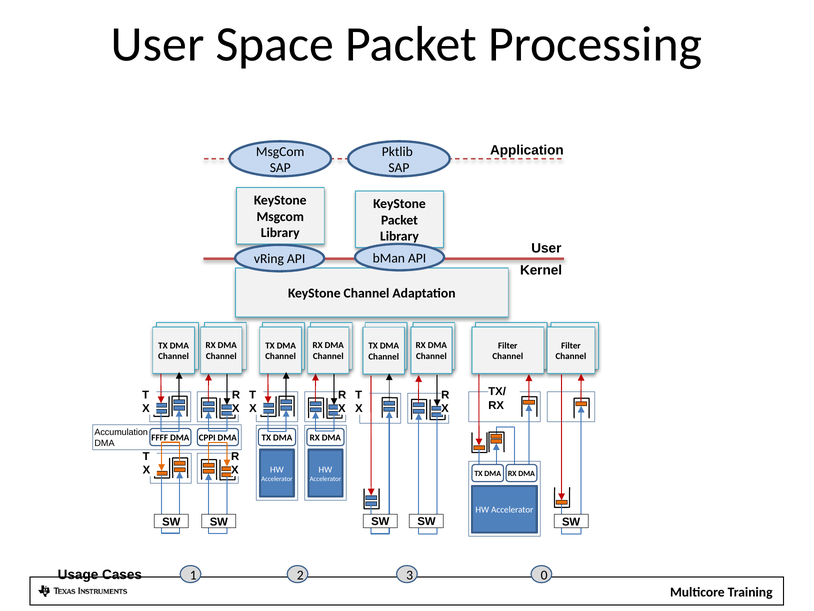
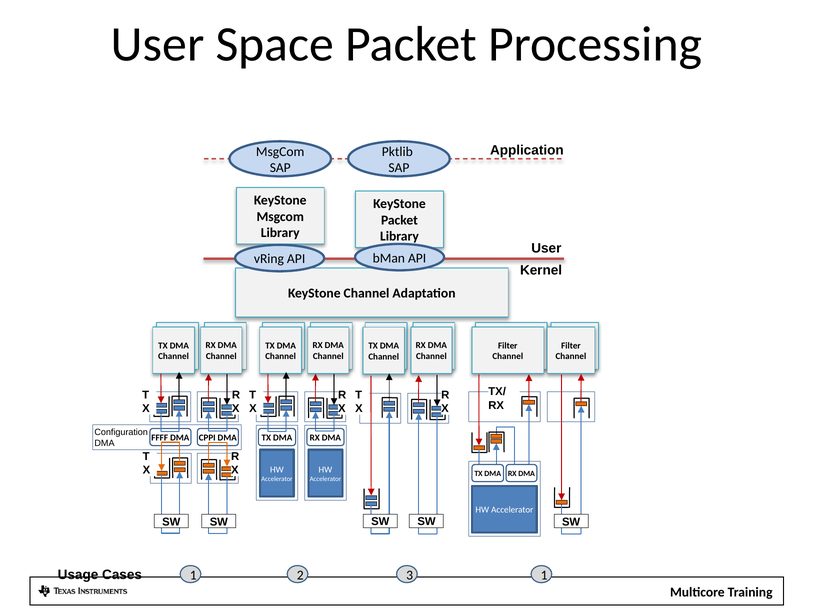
Accumulation: Accumulation -> Configuration
3 0: 0 -> 1
